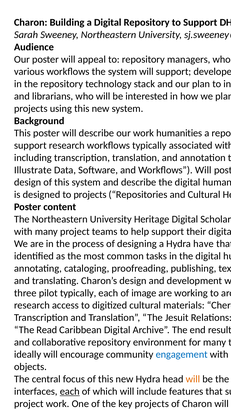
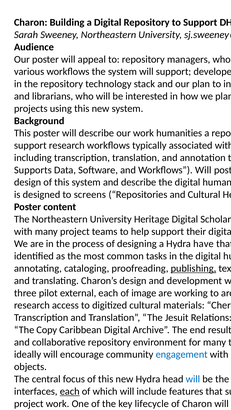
Illustrate at (33, 170): Illustrate -> Supports
to projects: projects -> screens
publishing at (193, 269) underline: none -> present
pilot typically: typically -> external
Read: Read -> Copy
will at (193, 380) colour: orange -> blue
key projects: projects -> lifecycle
